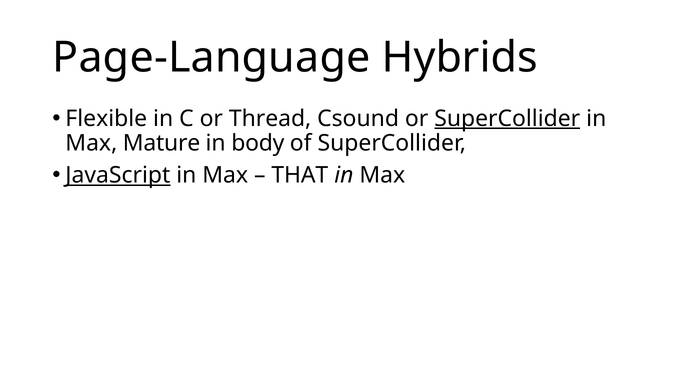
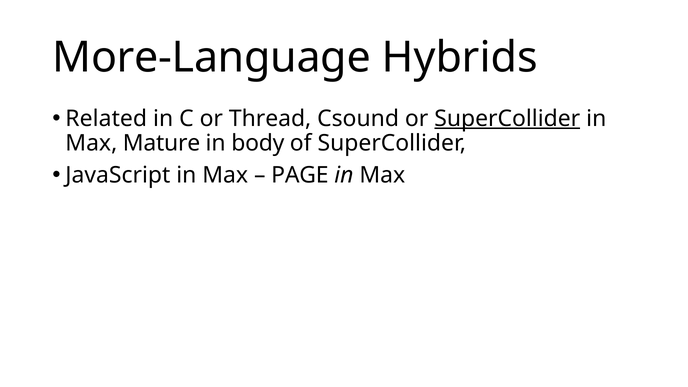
Page-Language: Page-Language -> More-Language
Flexible: Flexible -> Related
JavaScript underline: present -> none
THAT: THAT -> PAGE
